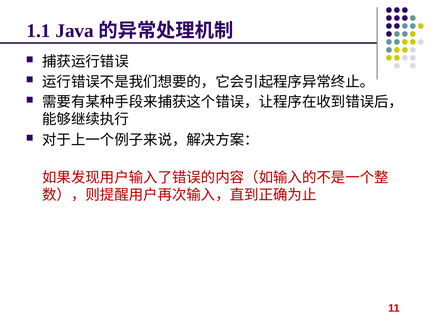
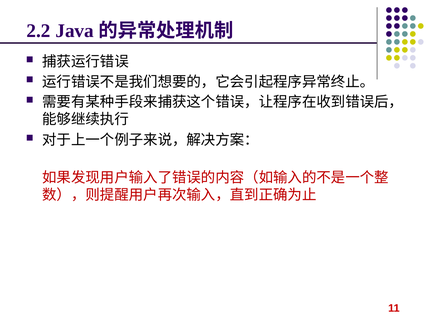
1.1: 1.1 -> 2.2
